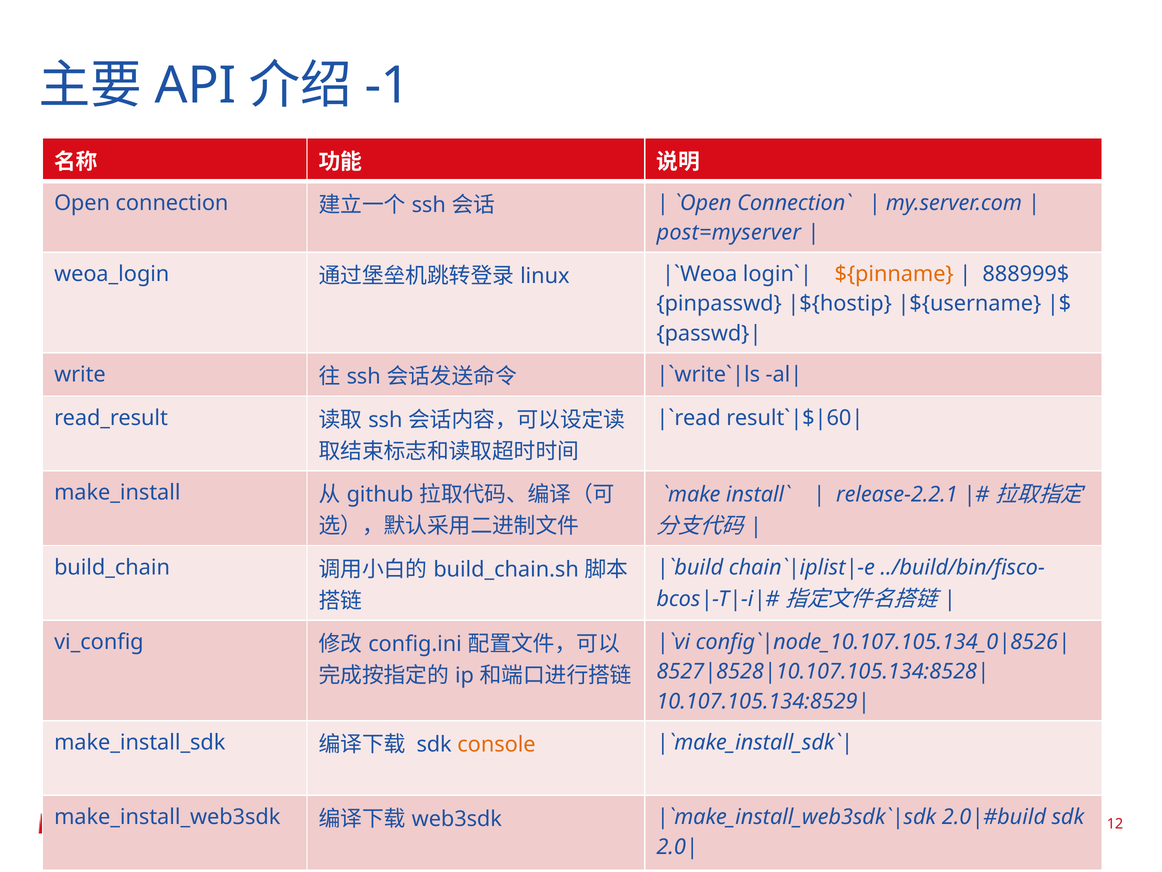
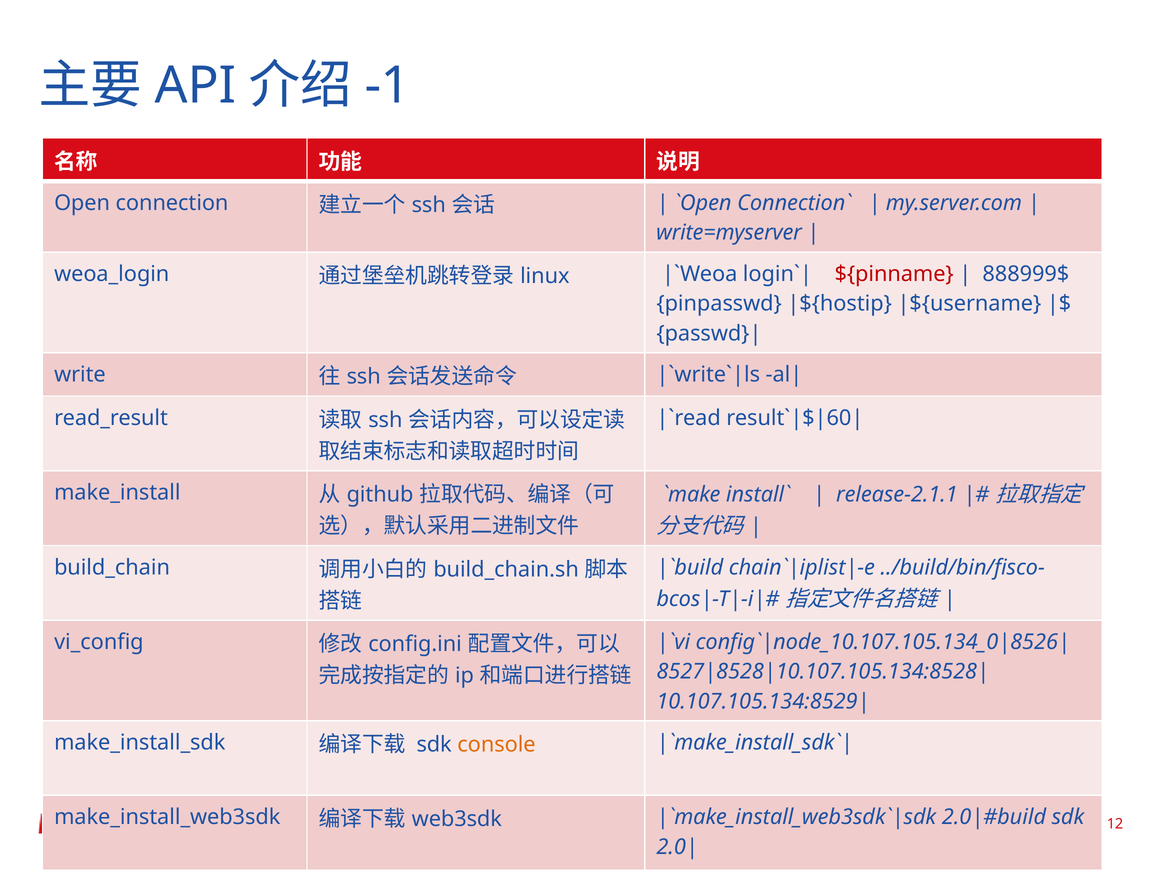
post=myserver: post=myserver -> write=myserver
${pinname colour: orange -> red
release-2.2.1: release-2.2.1 -> release-2.1.1
